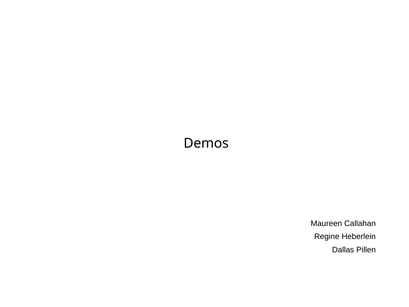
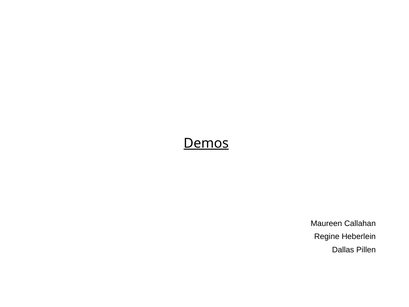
Demos underline: none -> present
